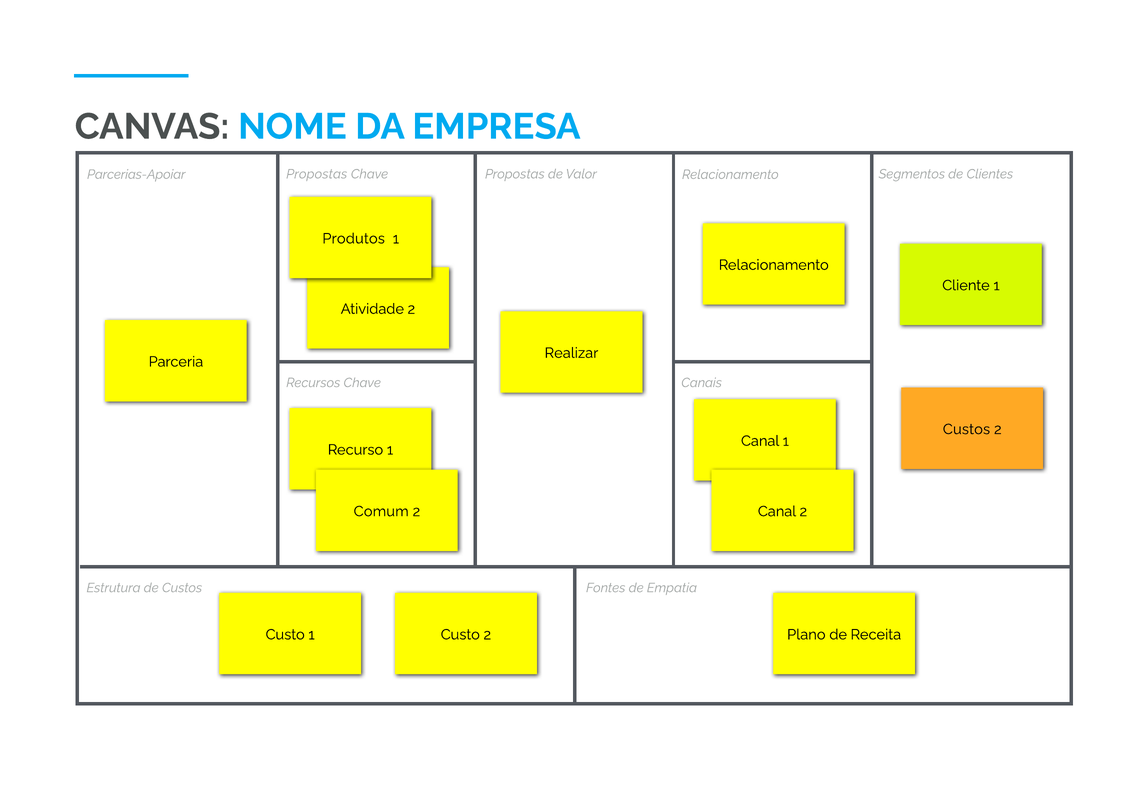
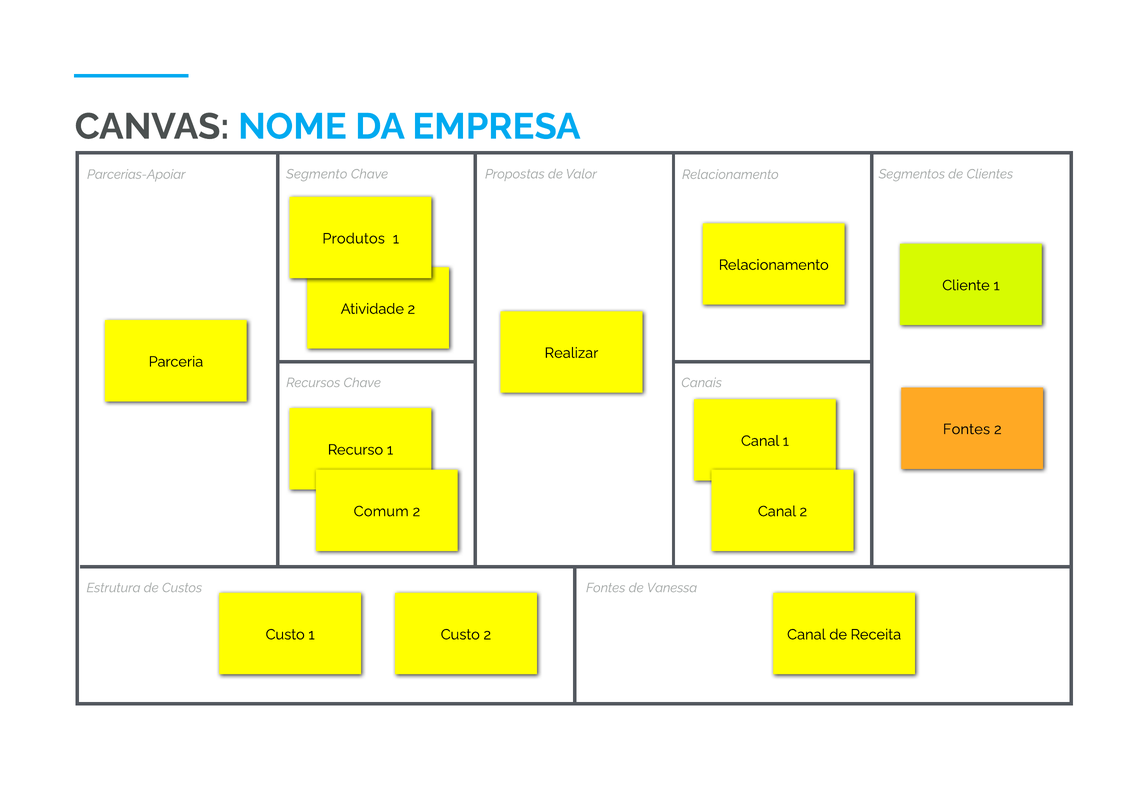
Propostas at (317, 174): Propostas -> Segmento
Custos at (966, 429): Custos -> Fontes
Empatia: Empatia -> Vanessa
Plano at (806, 634): Plano -> Canal
